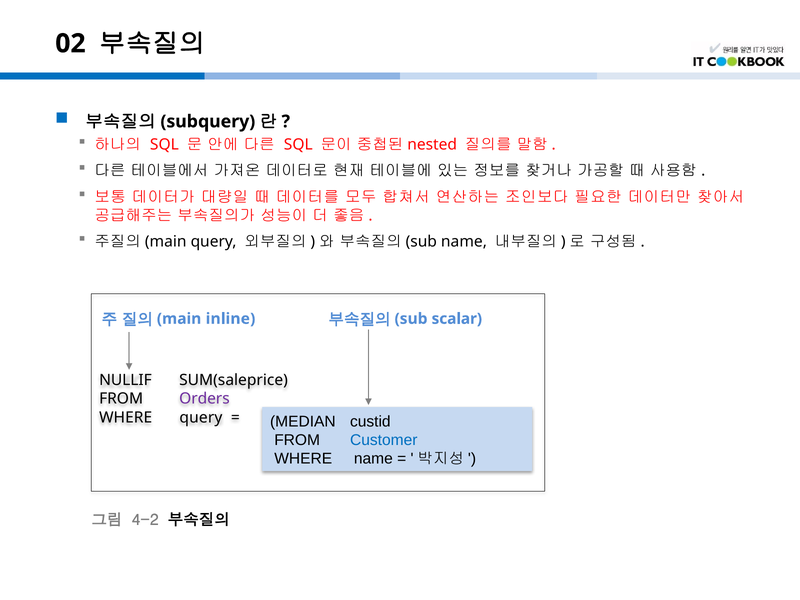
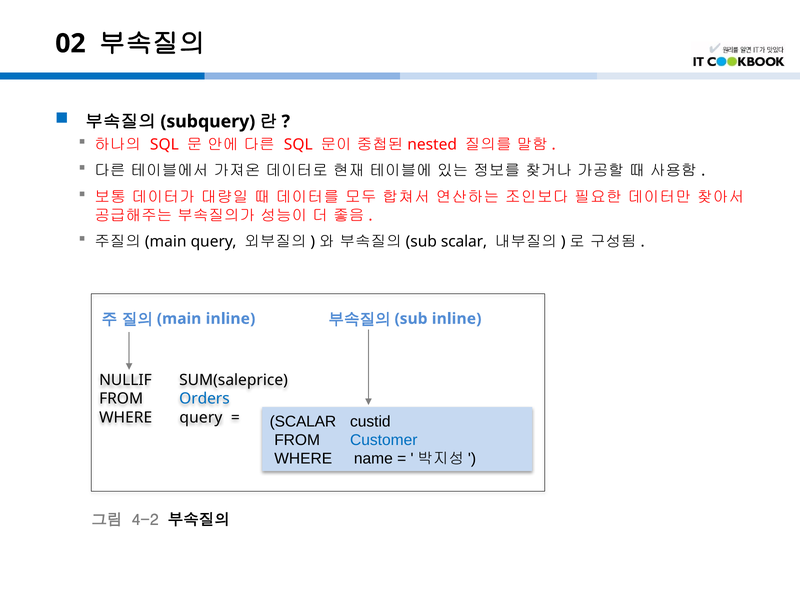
name at (464, 242): name -> scalar
scalar at (457, 319): scalar -> inline
Orders colour: purple -> blue
MEDIAN at (303, 421): MEDIAN -> SCALAR
